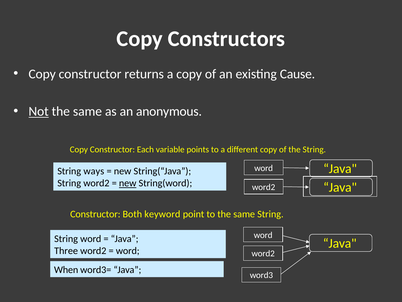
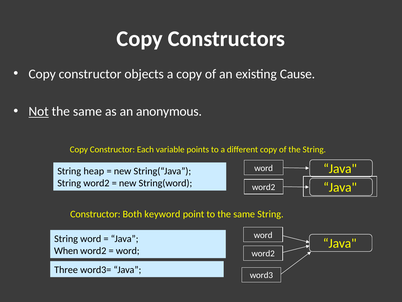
returns: returns -> objects
ways: ways -> heap
new at (128, 183) underline: present -> none
Three: Three -> When
When: When -> Three
